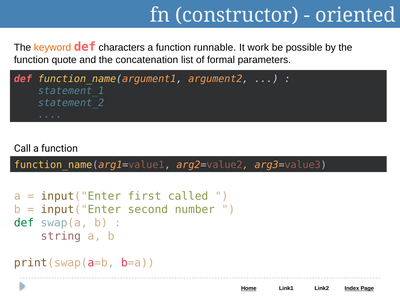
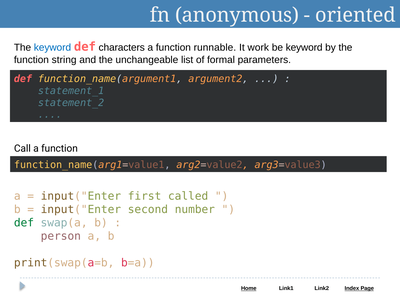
constructor: constructor -> anonymous
keyword at (53, 48) colour: orange -> blue
be possible: possible -> keyword
quote: quote -> string
concatenation: concatenation -> unchangeable
string: string -> person
